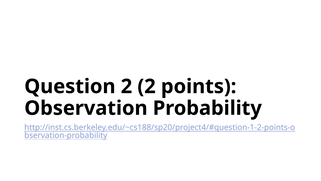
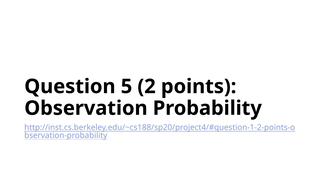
Question 2: 2 -> 5
